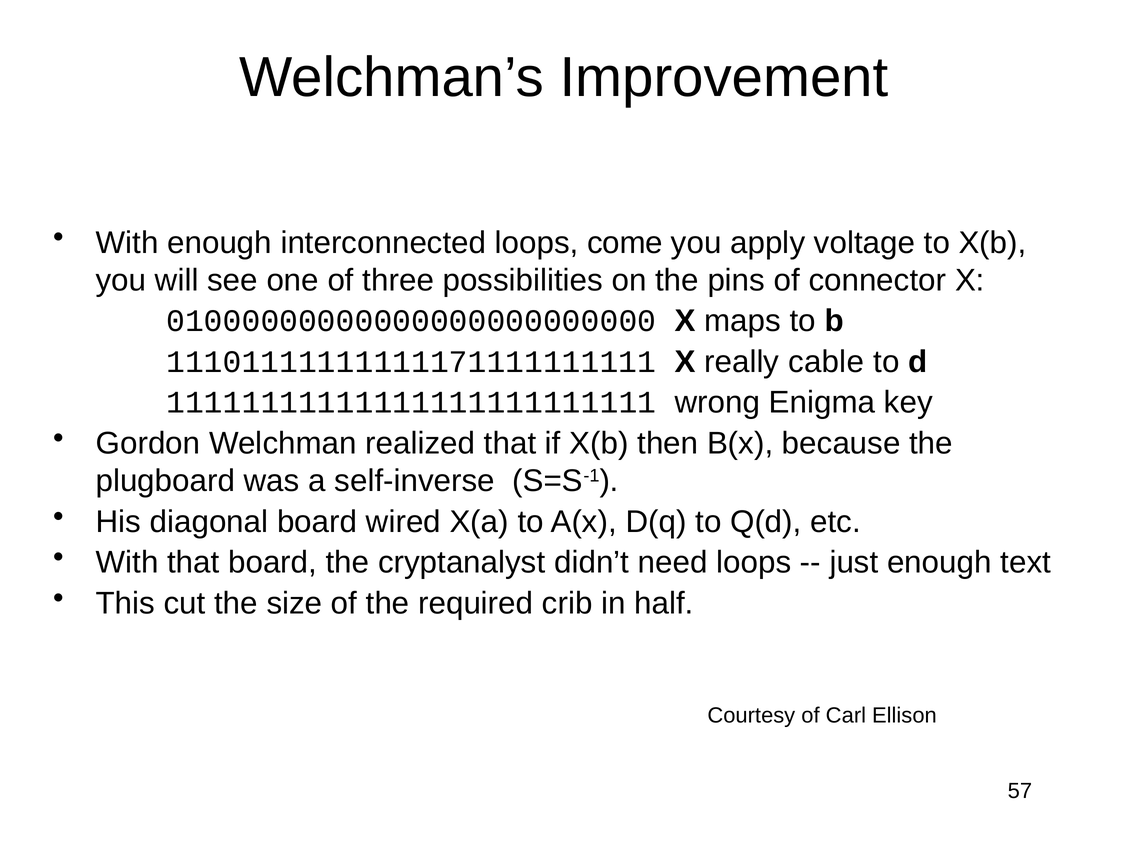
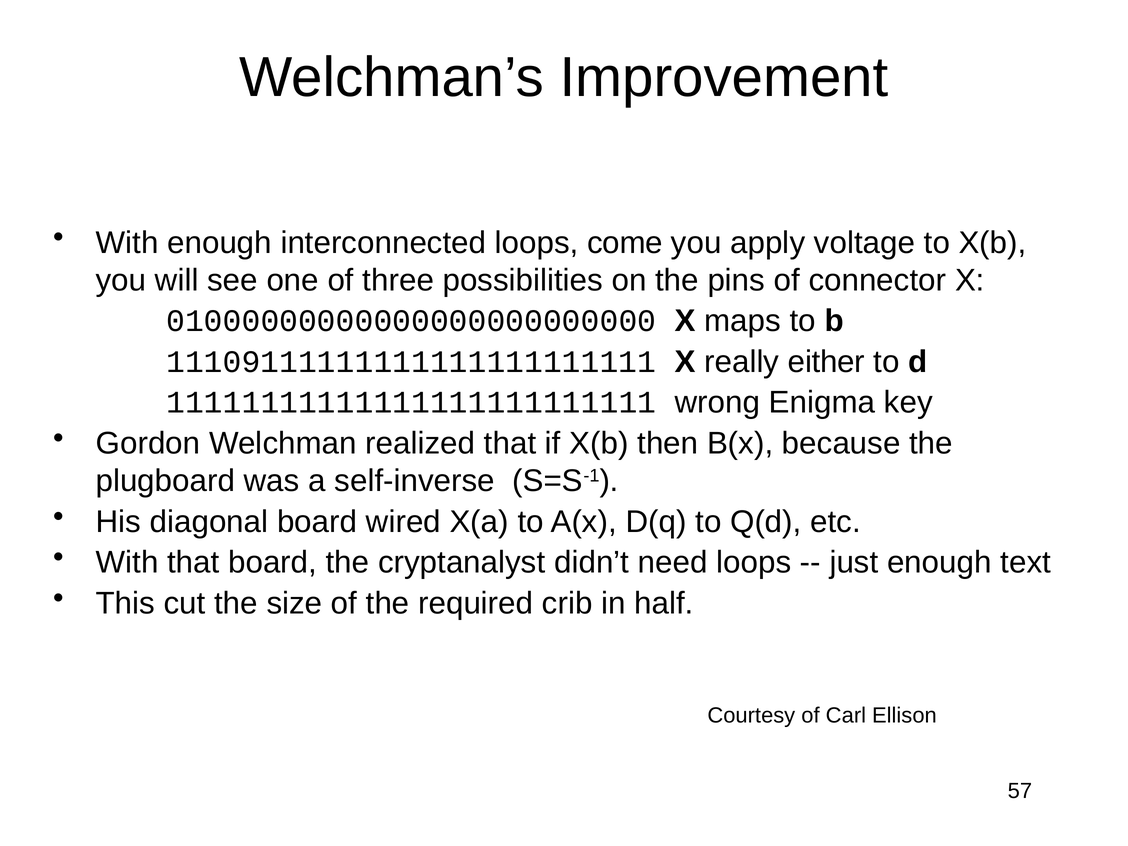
11101111111111171111111111: 11101111111111171111111111 -> 11109111111111111111111111
cable: cable -> either
